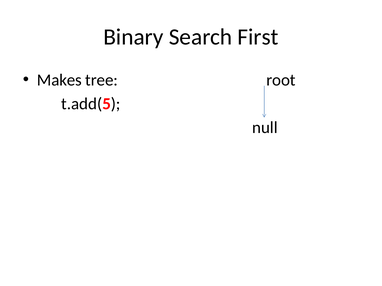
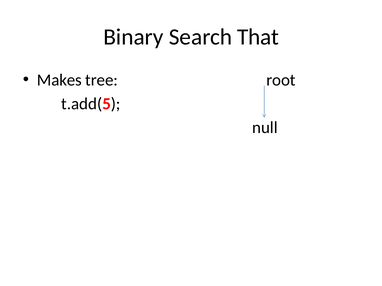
First: First -> That
